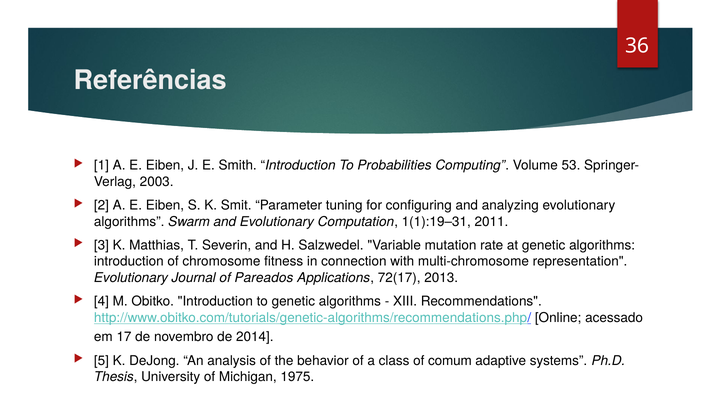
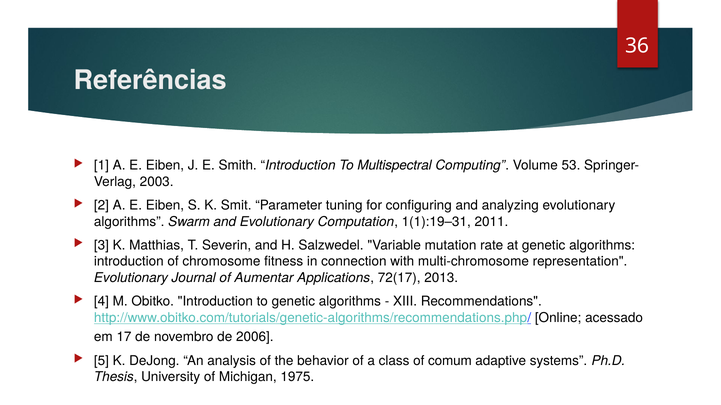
Probabilities: Probabilities -> Multispectral
Pareados: Pareados -> Aumentar
2014: 2014 -> 2006
